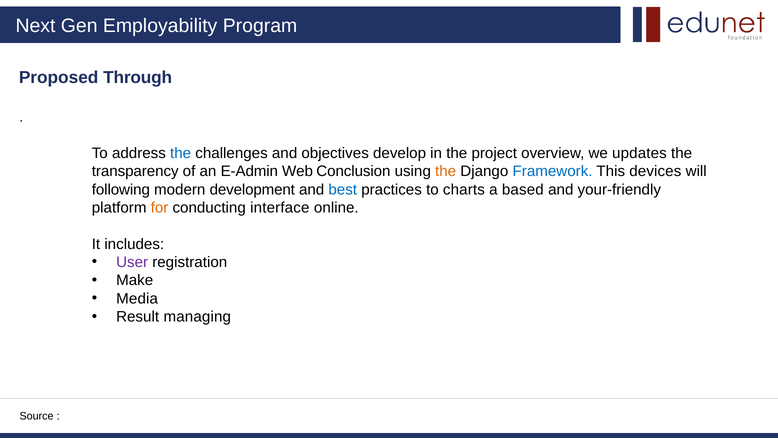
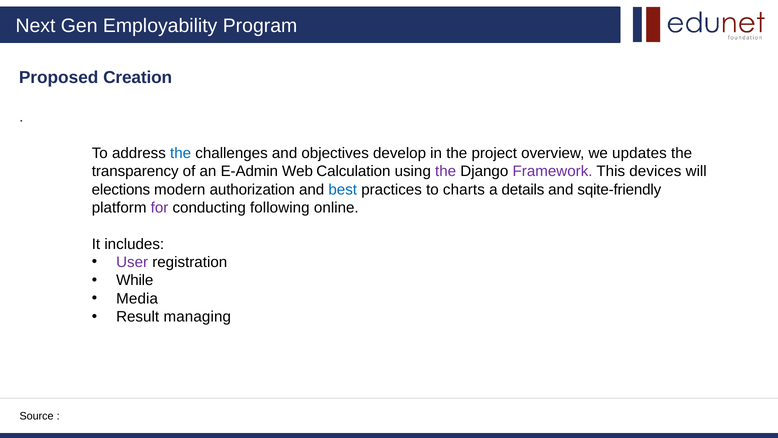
Through: Through -> Creation
Conclusion: Conclusion -> Calculation
the at (446, 171) colour: orange -> purple
Framework colour: blue -> purple
following: following -> elections
development: development -> authorization
based: based -> details
your-friendly: your-friendly -> sqite-friendly
for colour: orange -> purple
interface: interface -> following
Make: Make -> While
